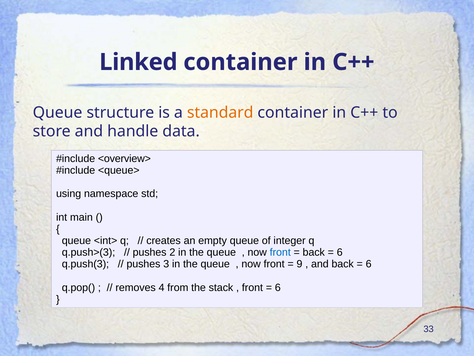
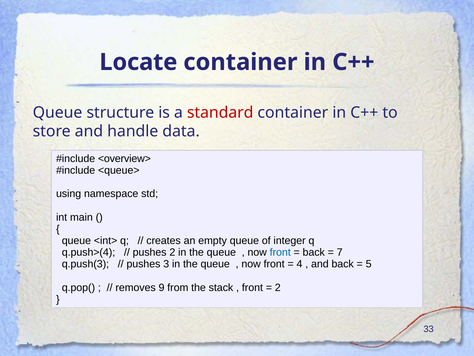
Linked: Linked -> Locate
standard colour: orange -> red
q.push>(3: q.push>(3 -> q.push>(4
6 at (340, 252): 6 -> 7
9: 9 -> 4
6 at (369, 264): 6 -> 5
4: 4 -> 9
6 at (278, 287): 6 -> 2
